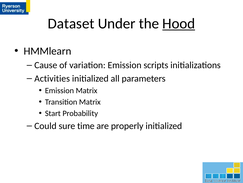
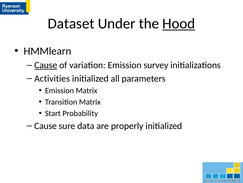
Cause at (46, 65) underline: none -> present
scripts: scripts -> survey
Could at (45, 125): Could -> Cause
time: time -> data
